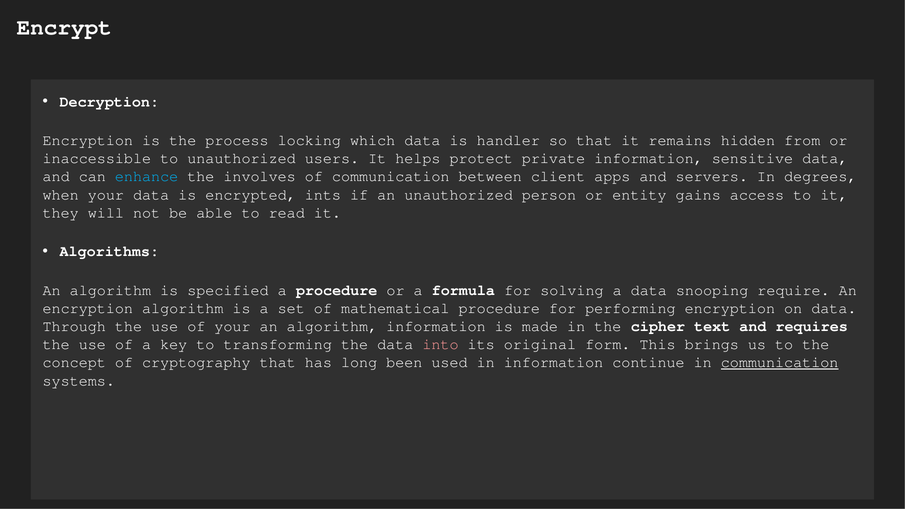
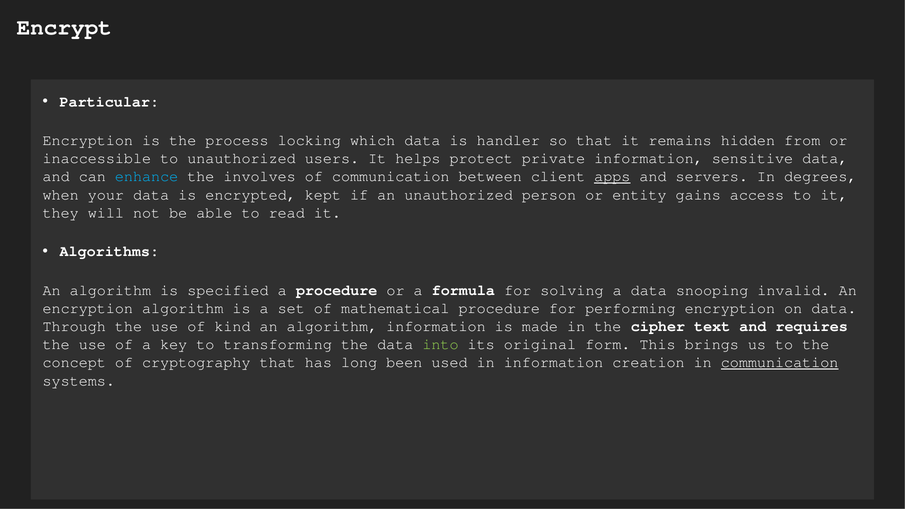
Decryption: Decryption -> Particular
apps underline: none -> present
ints: ints -> kept
require: require -> invalid
of your: your -> kind
into colour: pink -> light green
continue: continue -> creation
